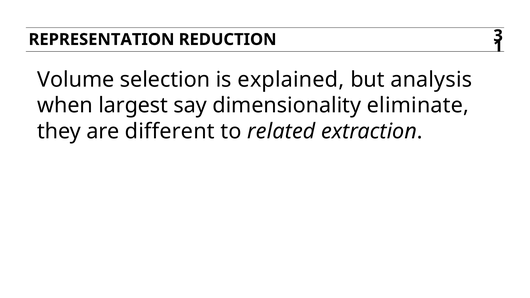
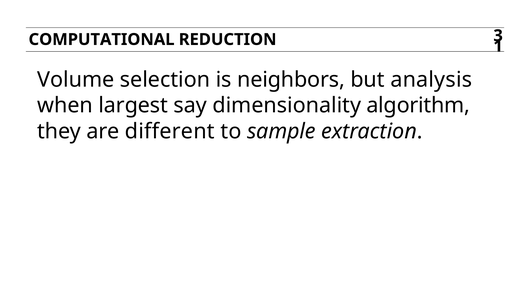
REPRESENTATION: REPRESENTATION -> COMPUTATIONAL
explained: explained -> neighbors
eliminate: eliminate -> algorithm
related: related -> sample
